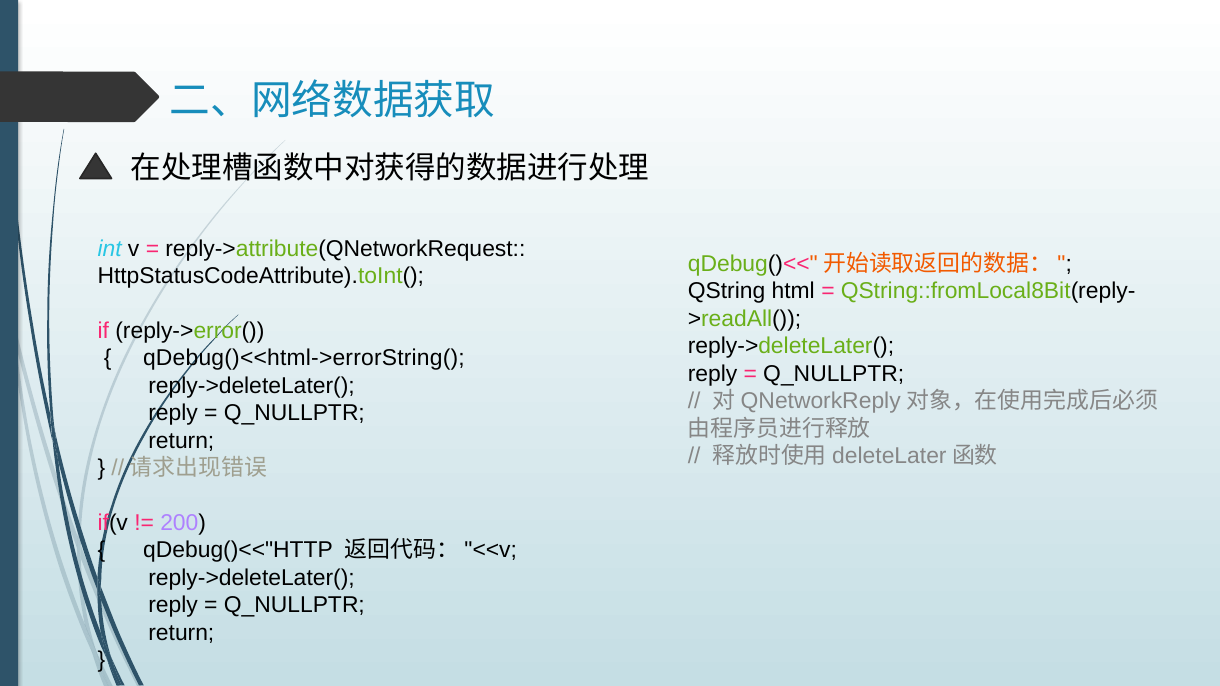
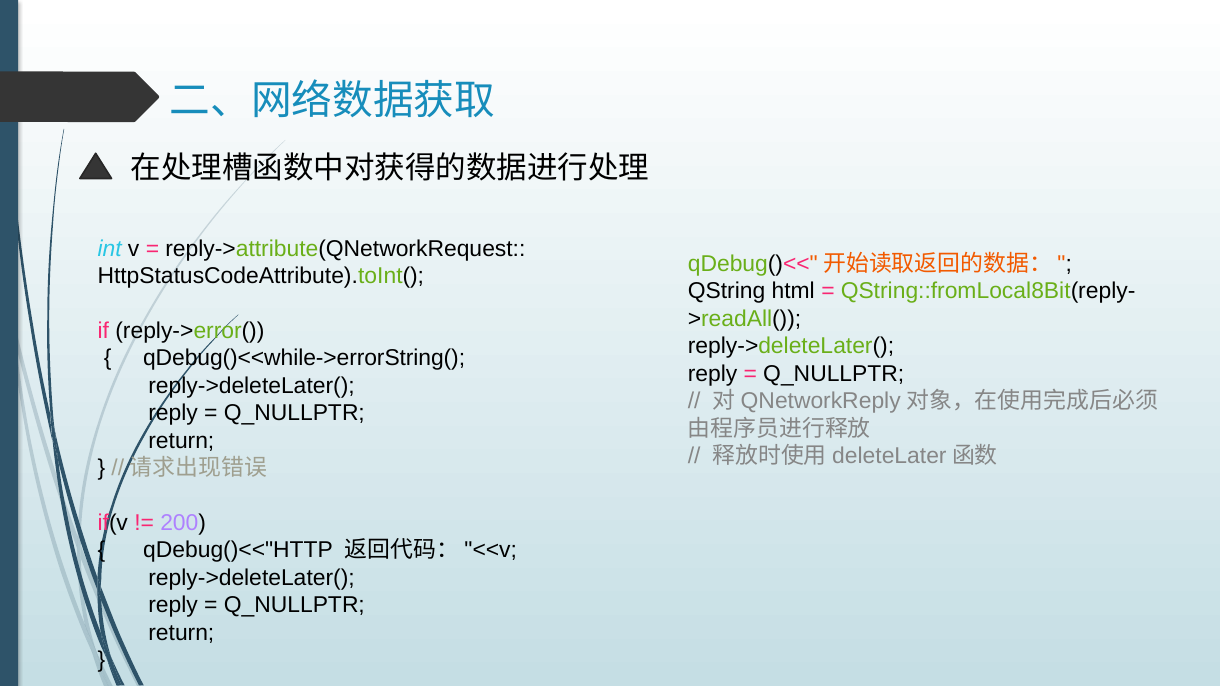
qDebug()<<html->errorString(: qDebug()<<html->errorString( -> qDebug()<<while->errorString(
